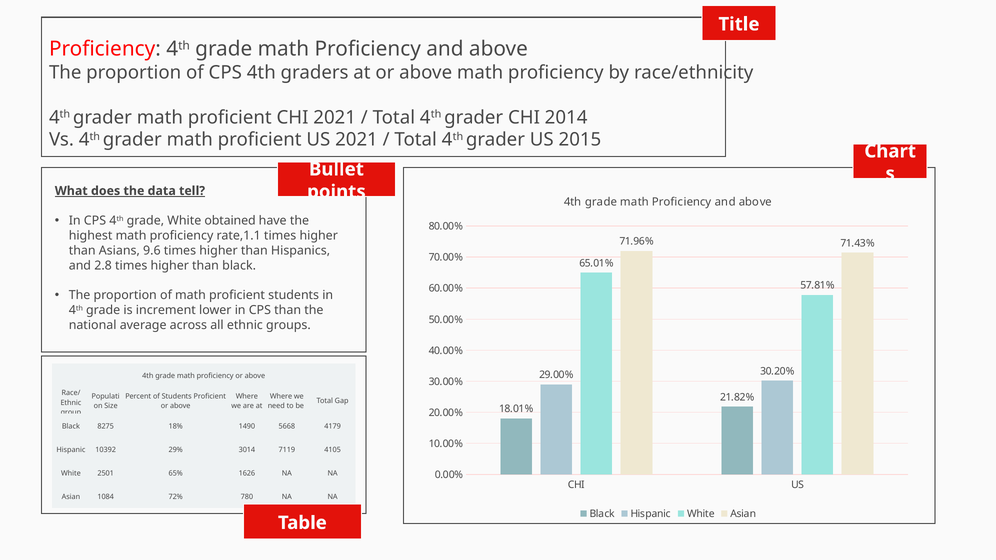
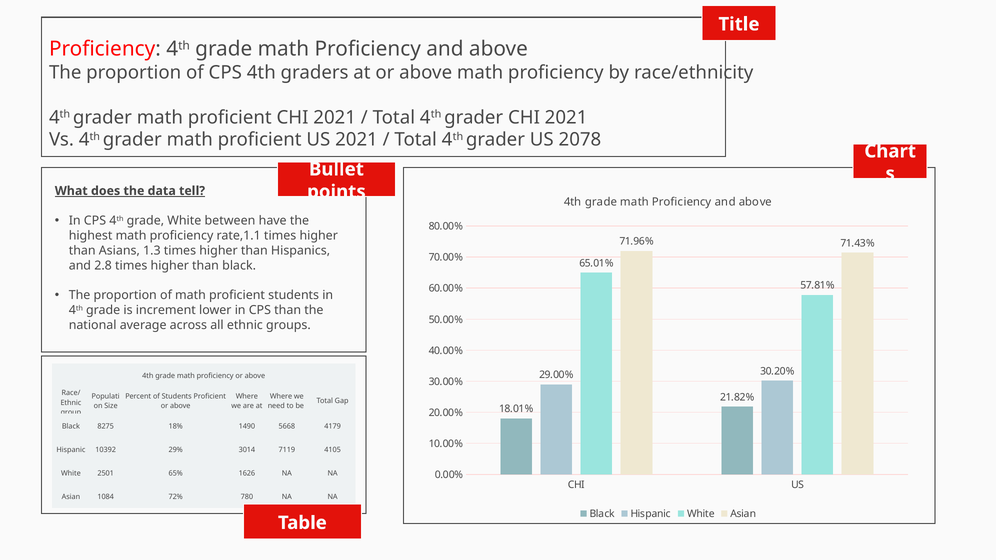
grader CHI 2014: 2014 -> 2021
2015: 2015 -> 2078
obtained: obtained -> between
9.6: 9.6 -> 1.3
